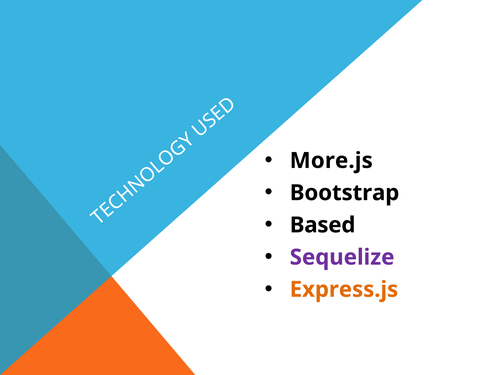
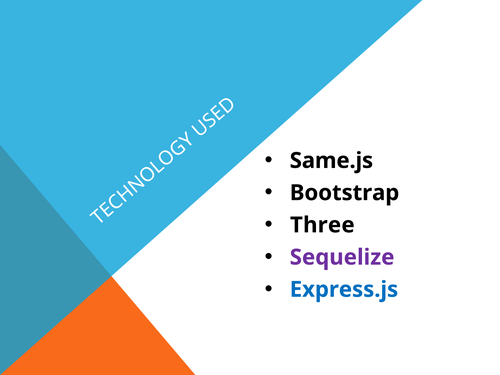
More.js: More.js -> Same.js
Based: Based -> Three
Express.js colour: orange -> blue
